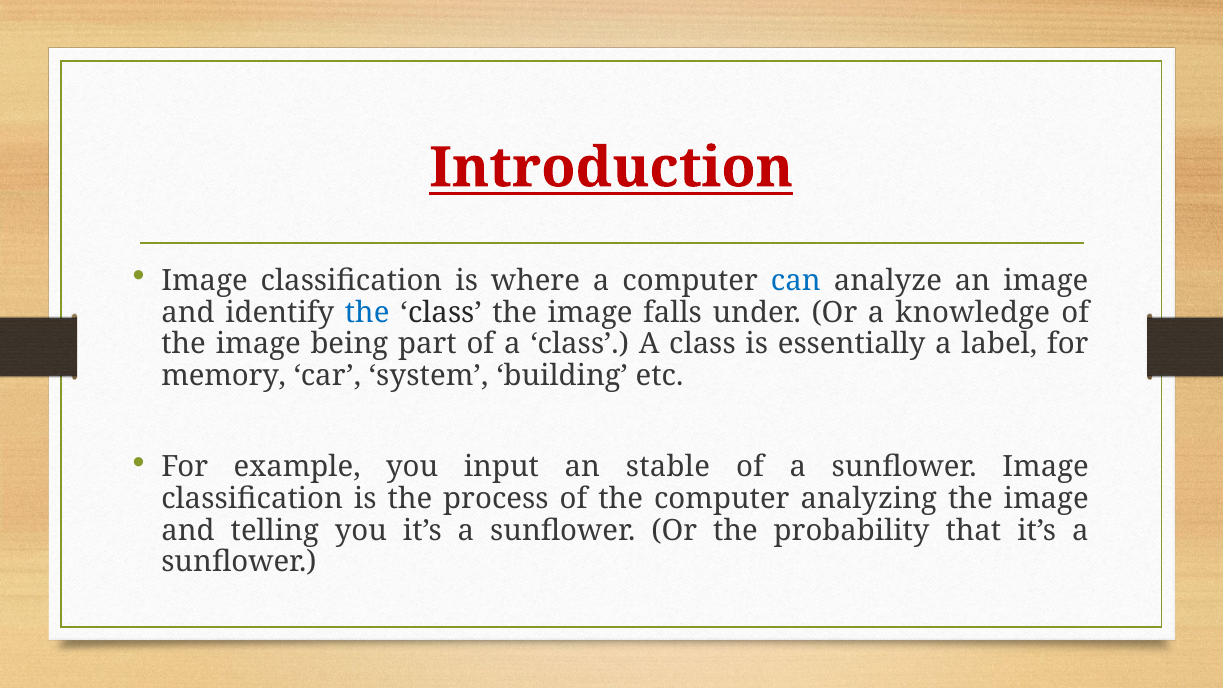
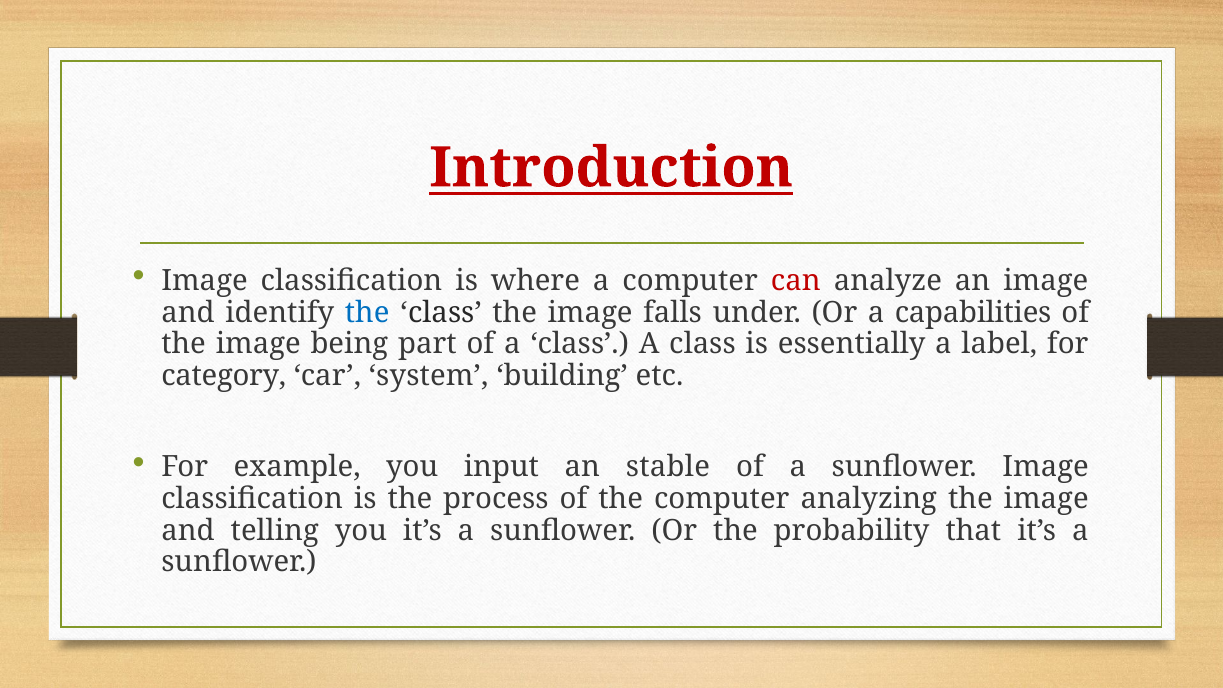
can colour: blue -> red
knowledge: knowledge -> capabilities
memory: memory -> category
